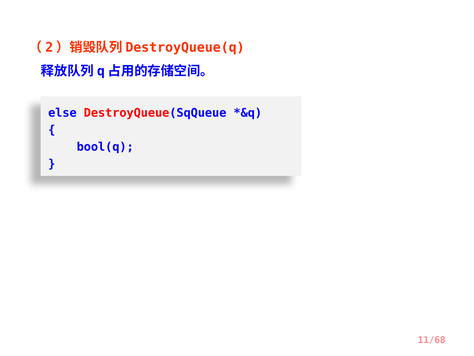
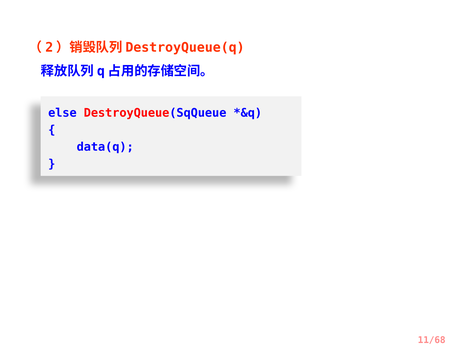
bool(q: bool(q -> data(q
